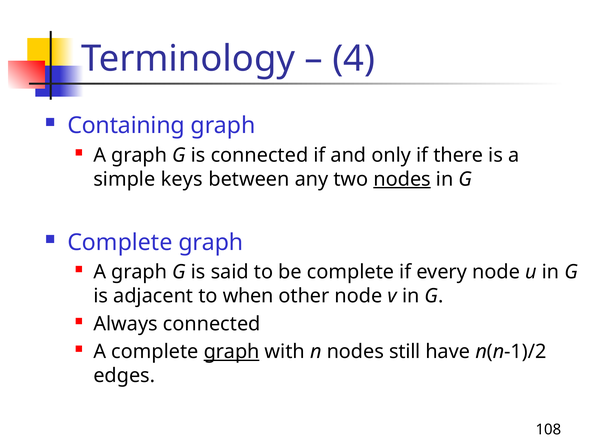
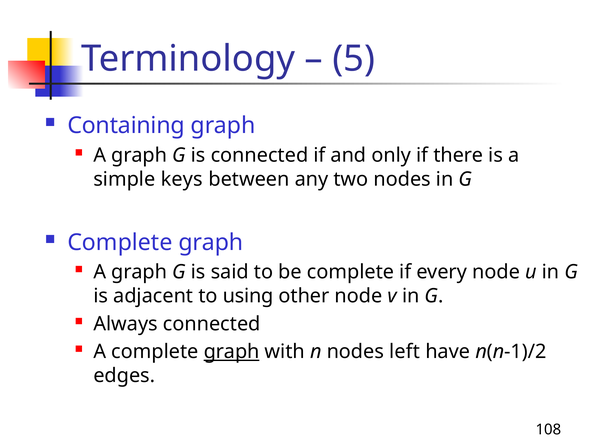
4: 4 -> 5
nodes at (402, 179) underline: present -> none
when: when -> using
still: still -> left
